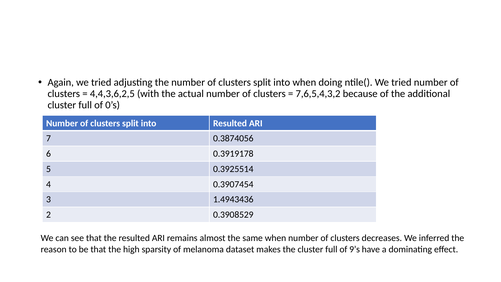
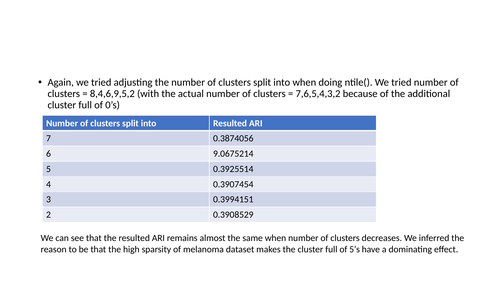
4,4,3,6,2,5: 4,4,3,6,2,5 -> 8,4,6,9,5,2
0.3919178: 0.3919178 -> 9.0675214
1.4943436: 1.4943436 -> 0.3994151
9’s: 9’s -> 5’s
